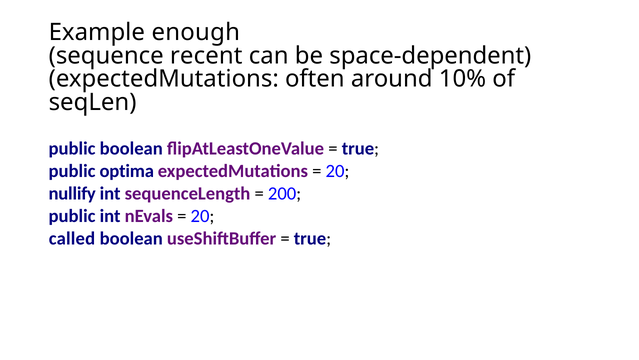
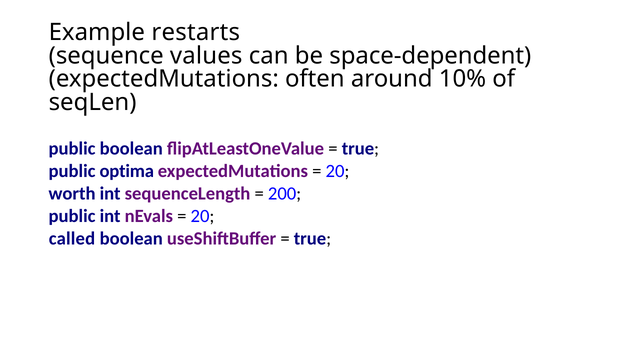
enough: enough -> restarts
recent: recent -> values
nullify: nullify -> worth
